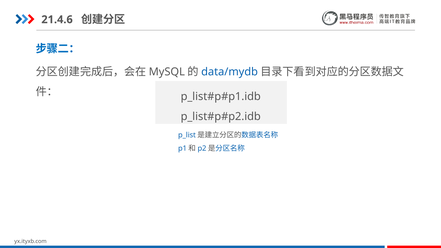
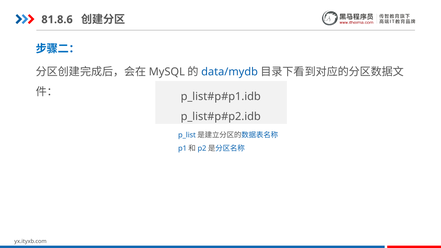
21.4.6: 21.4.6 -> 81.8.6
